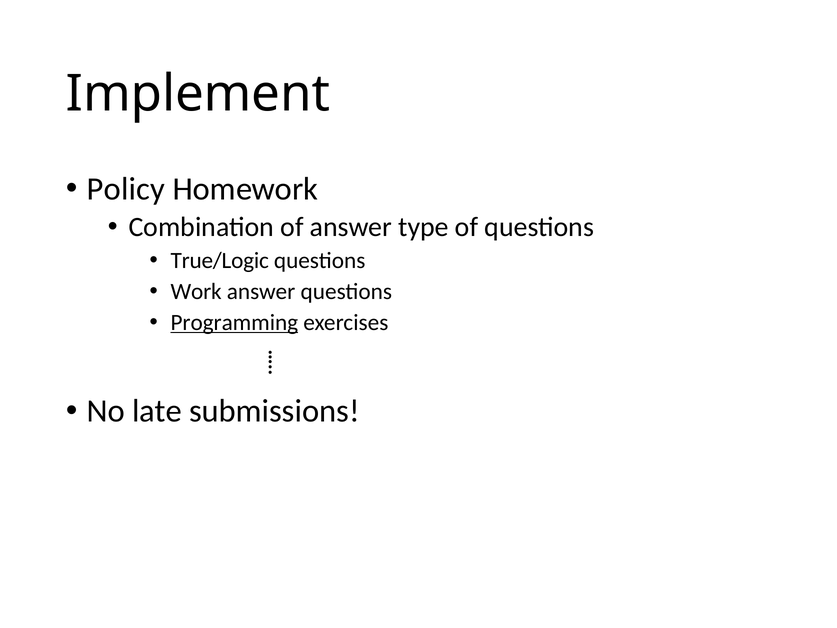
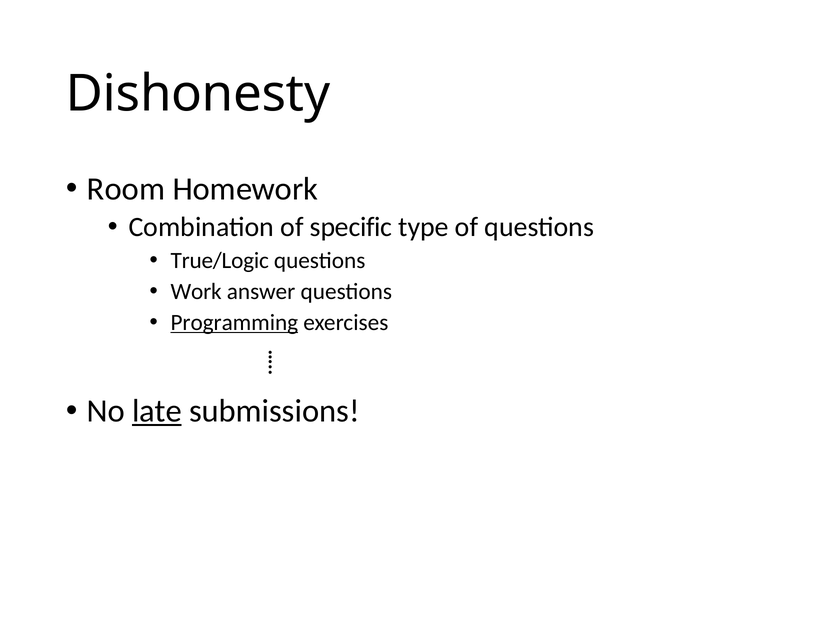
Implement: Implement -> Dishonesty
Policy: Policy -> Room
of answer: answer -> specific
late underline: none -> present
